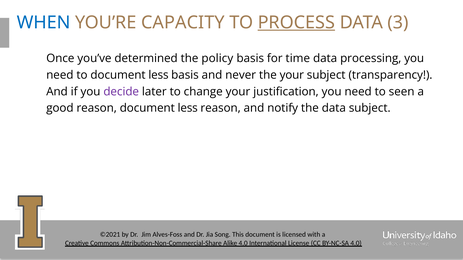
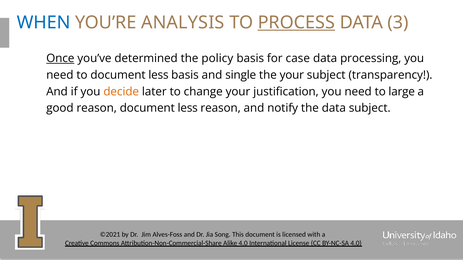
CAPACITY: CAPACITY -> ANALYSIS
Once underline: none -> present
time: time -> case
never: never -> single
decide colour: purple -> orange
seen: seen -> large
